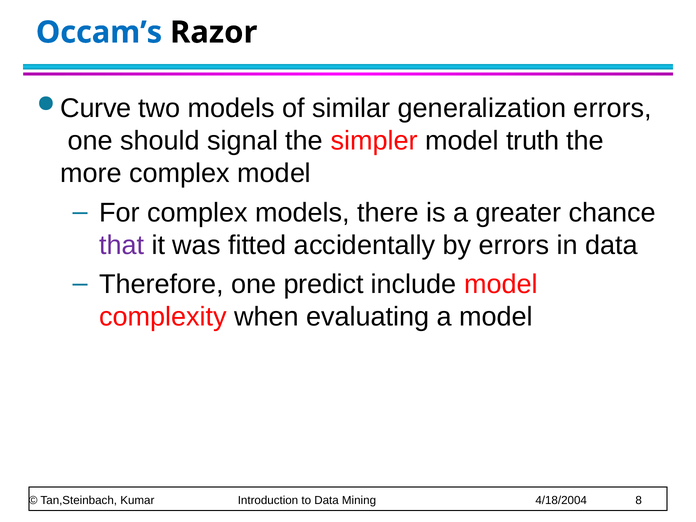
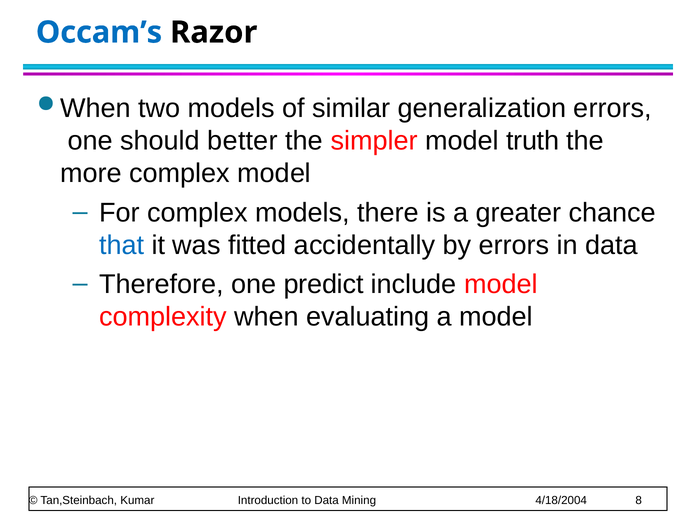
Curve at (96, 109): Curve -> When
signal: signal -> better
that colour: purple -> blue
